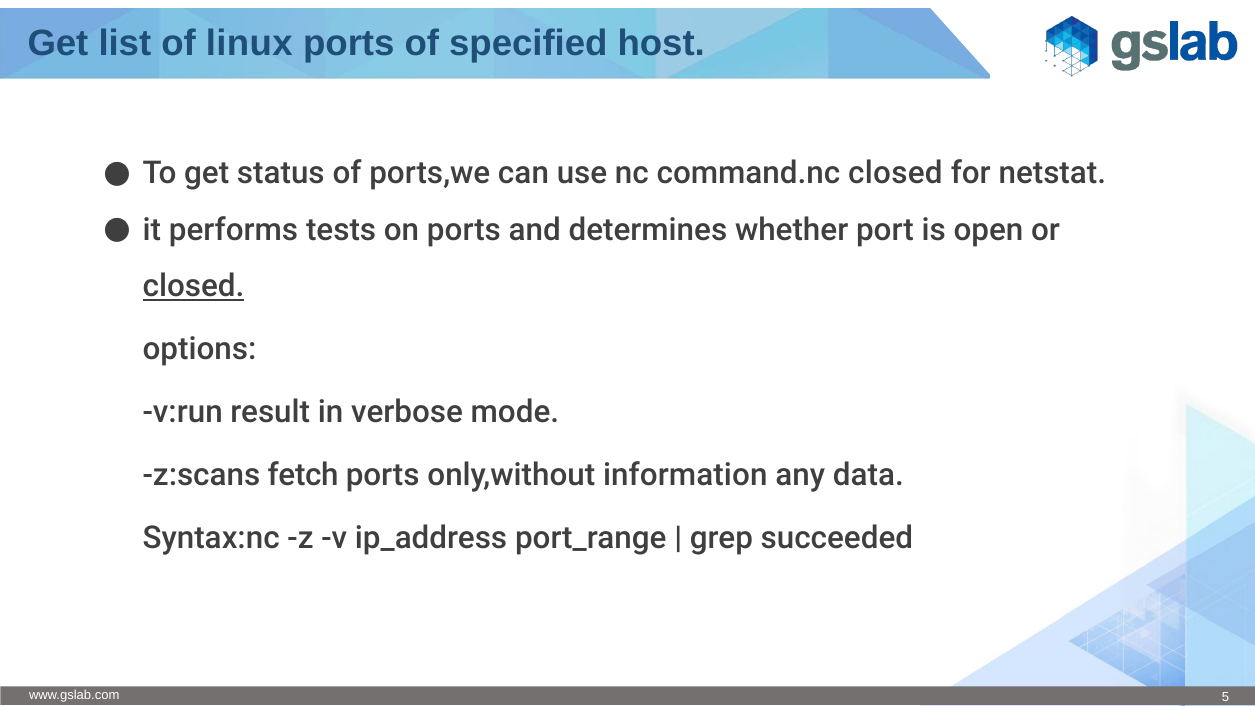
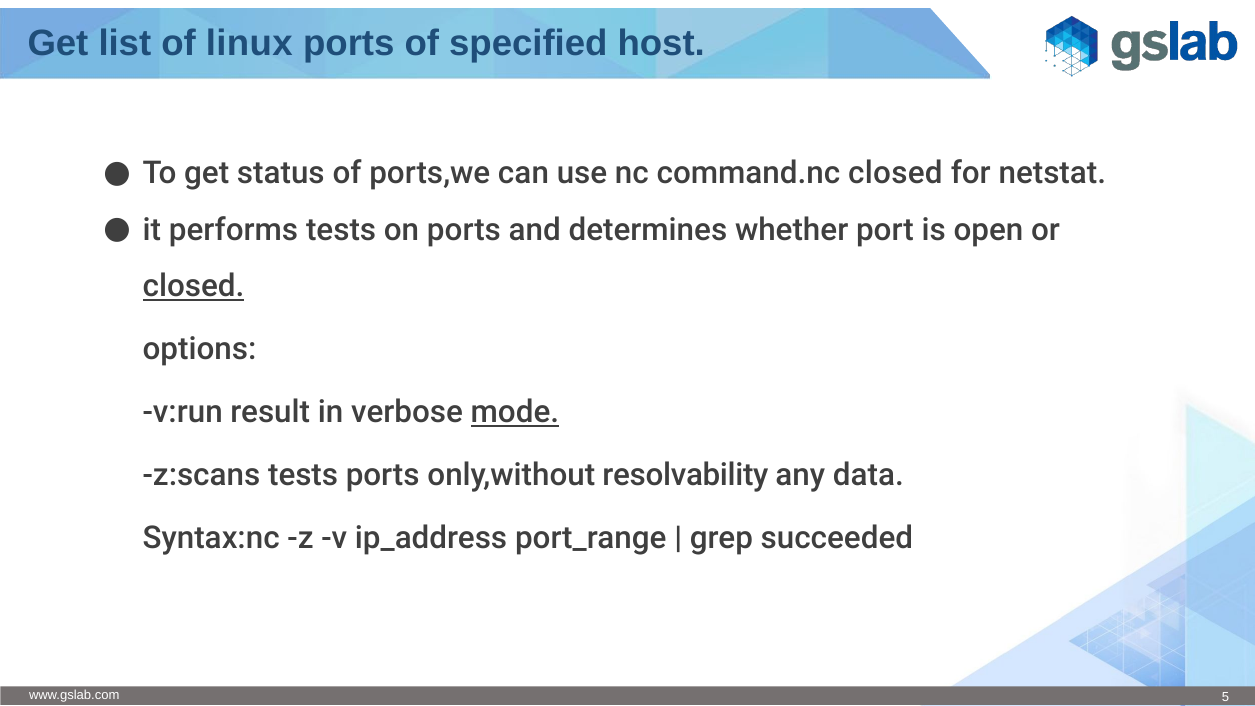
mode underline: none -> present
z:scans fetch: fetch -> tests
information: information -> resolvability
